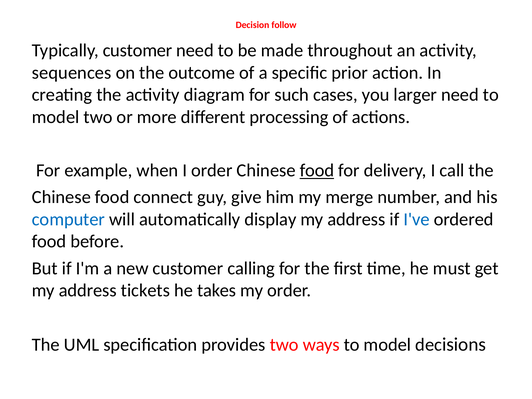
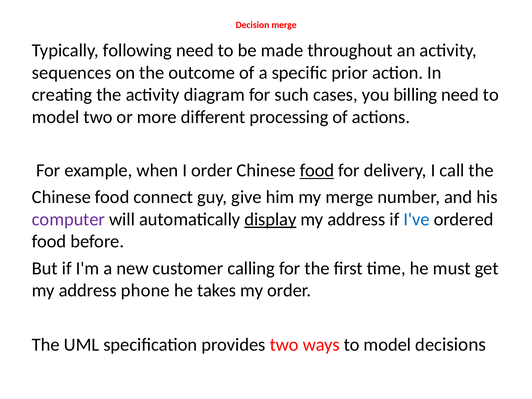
Decision follow: follow -> merge
Typically customer: customer -> following
larger: larger -> billing
computer colour: blue -> purple
display underline: none -> present
tickets: tickets -> phone
